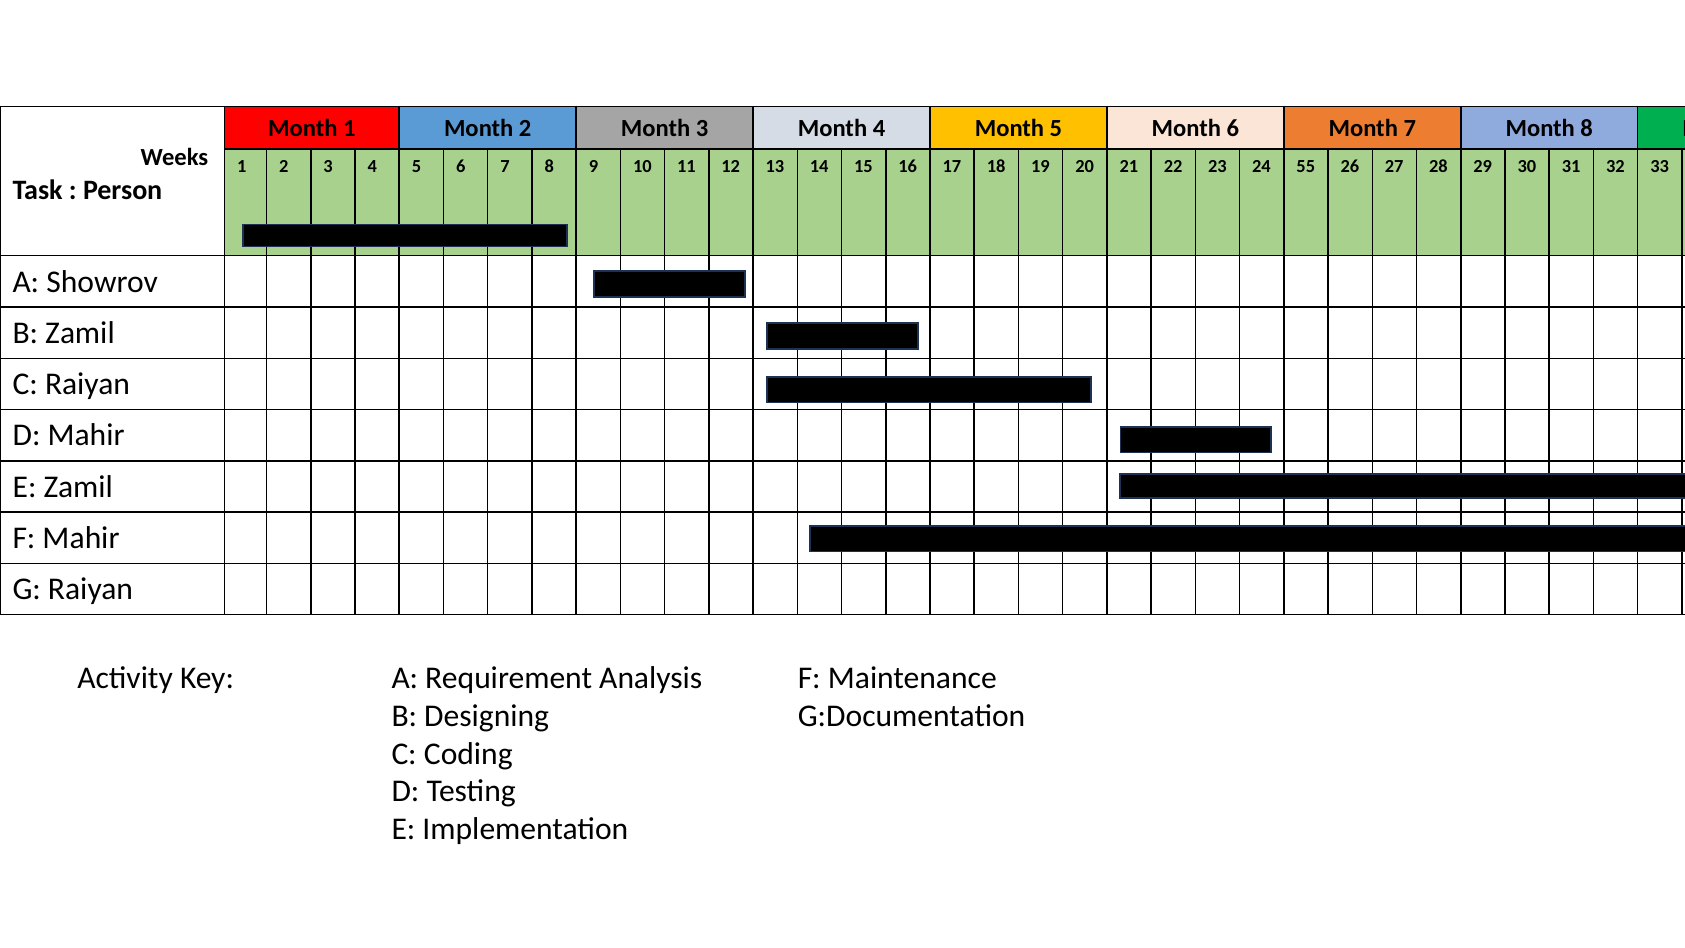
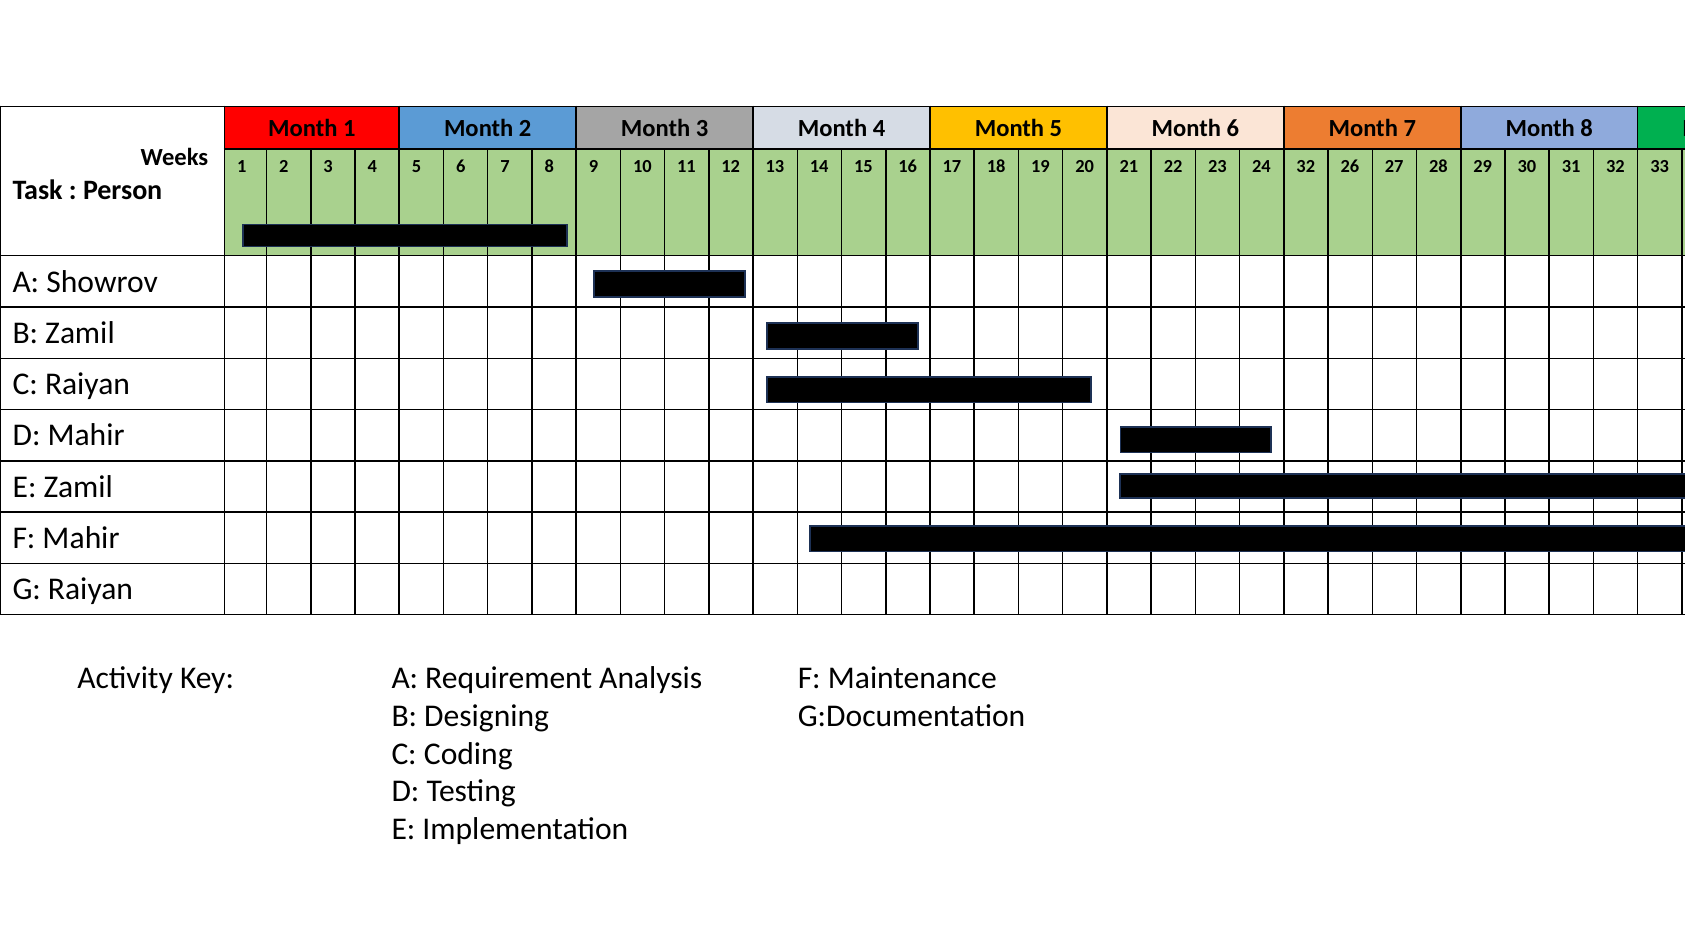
24 55: 55 -> 32
